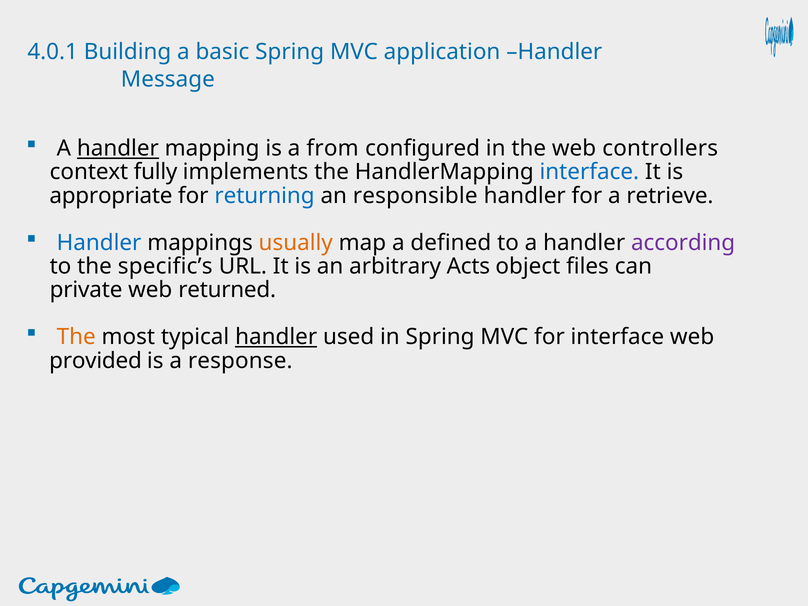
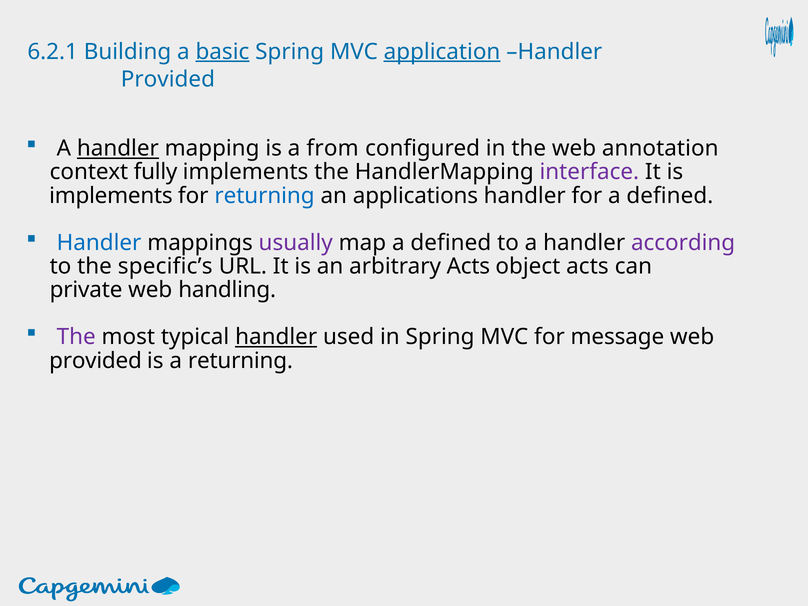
4.0.1: 4.0.1 -> 6.2.1
basic underline: none -> present
application underline: none -> present
Message at (168, 79): Message -> Provided
controllers: controllers -> annotation
interface at (589, 172) colour: blue -> purple
appropriate at (111, 196): appropriate -> implements
responsible: responsible -> applications
for a retrieve: retrieve -> defined
usually colour: orange -> purple
object files: files -> acts
returned: returned -> handling
The at (76, 337) colour: orange -> purple
for interface: interface -> message
a response: response -> returning
